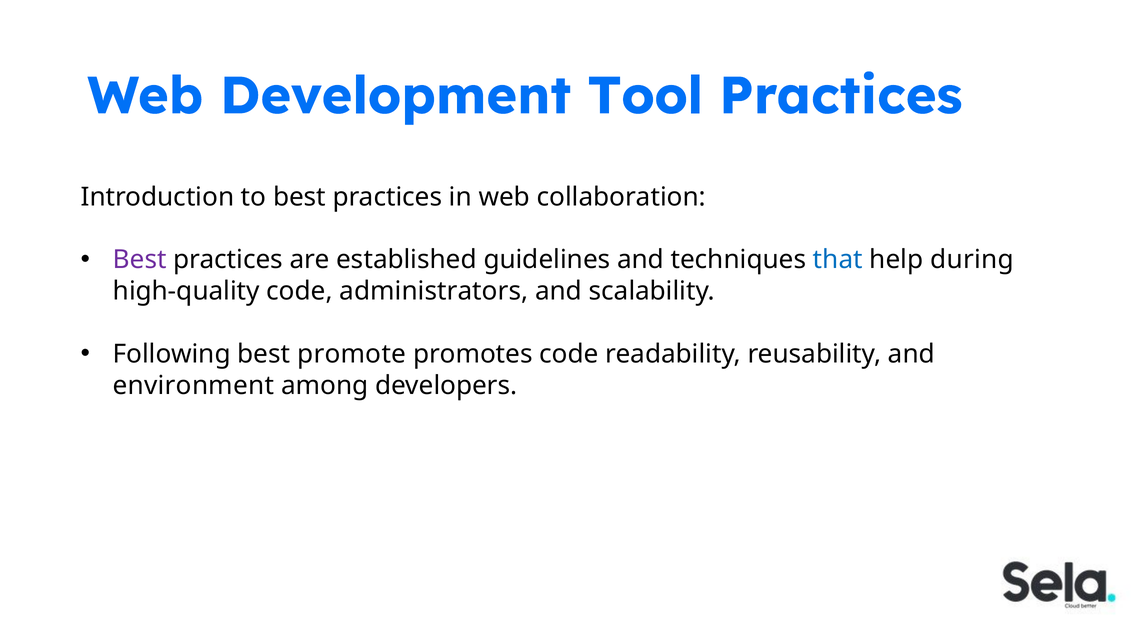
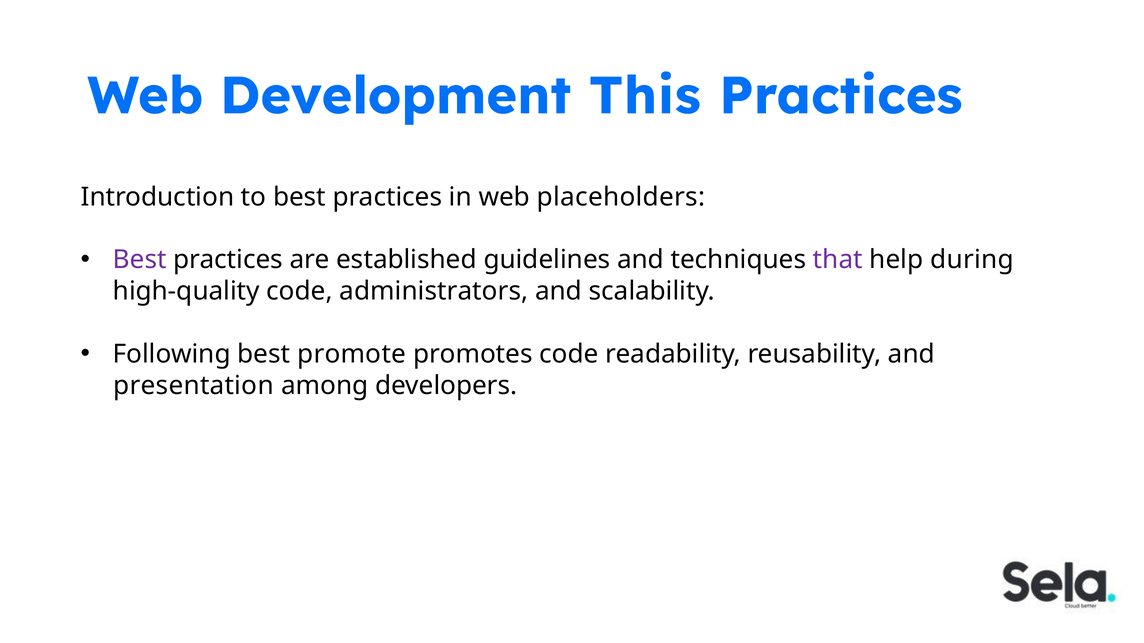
Tool: Tool -> This
collaboration: collaboration -> placeholders
that colour: blue -> purple
environment: environment -> presentation
